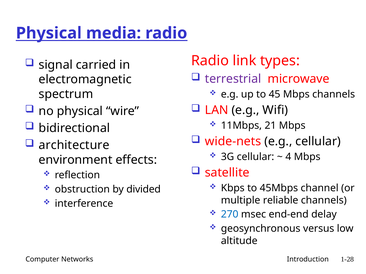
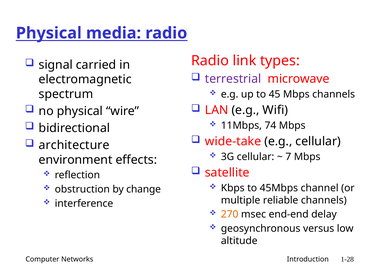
21: 21 -> 74
wide-nets: wide-nets -> wide-take
4: 4 -> 7
divided: divided -> change
270 colour: blue -> orange
